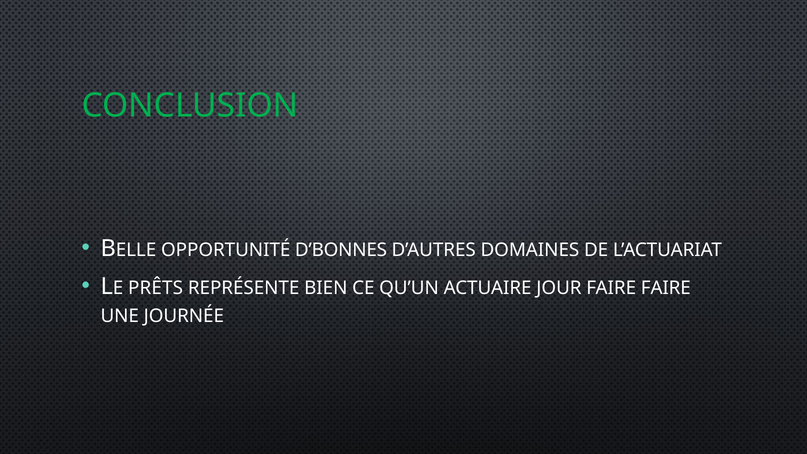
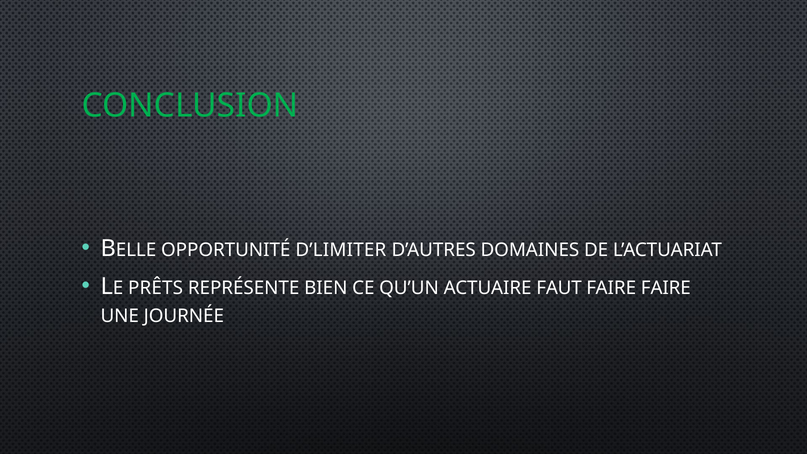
D’BONNES: D’BONNES -> D’LIMITER
JOUR: JOUR -> FAUT
